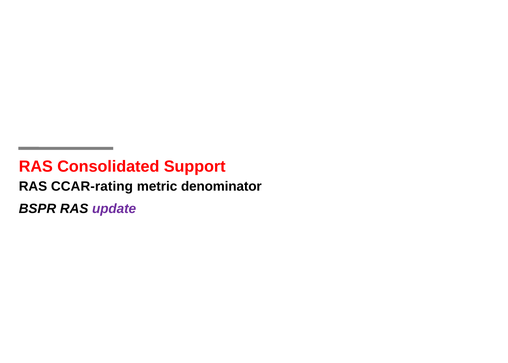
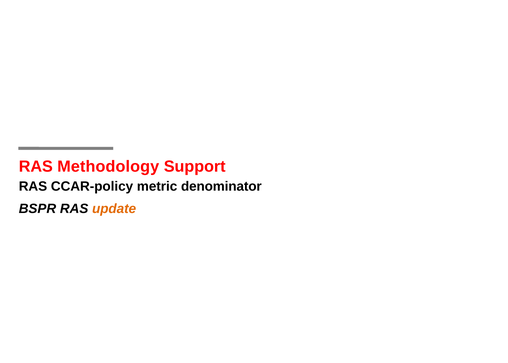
Consolidated: Consolidated -> Methodology
CCAR-rating: CCAR-rating -> CCAR-policy
update colour: purple -> orange
